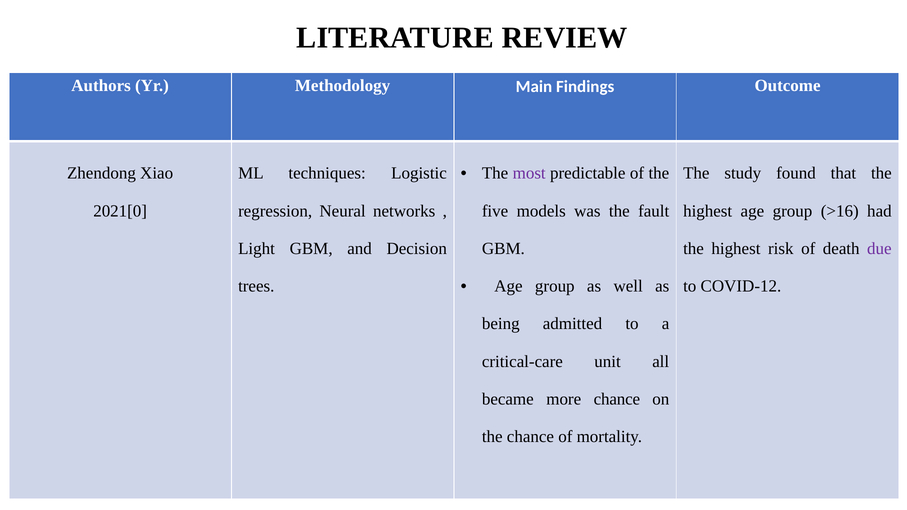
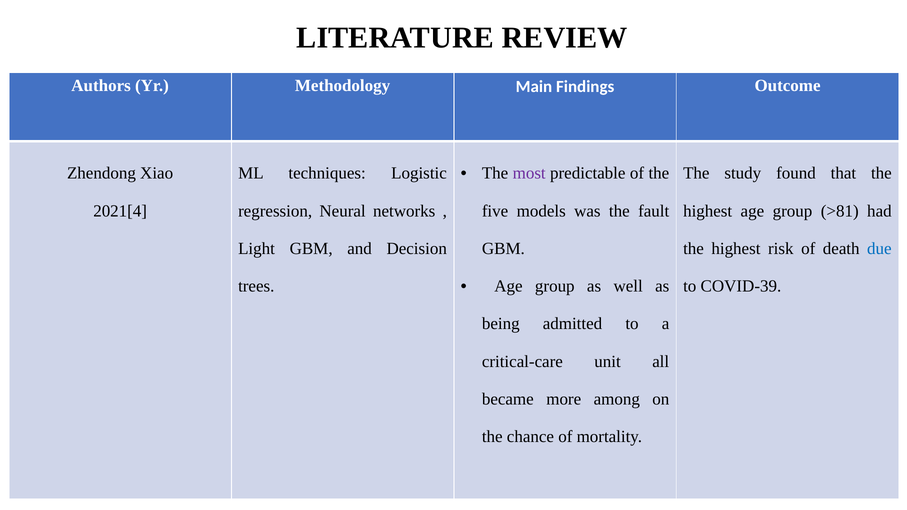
2021[0: 2021[0 -> 2021[4
>16: >16 -> >81
due colour: purple -> blue
COVID-12: COVID-12 -> COVID-39
more chance: chance -> among
